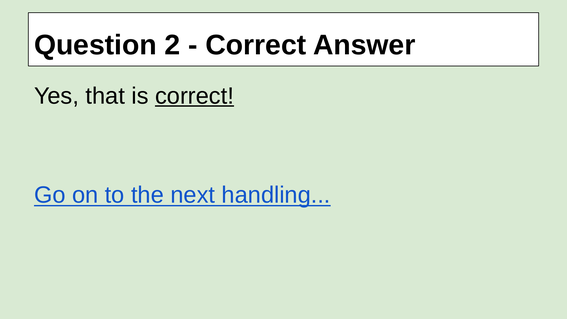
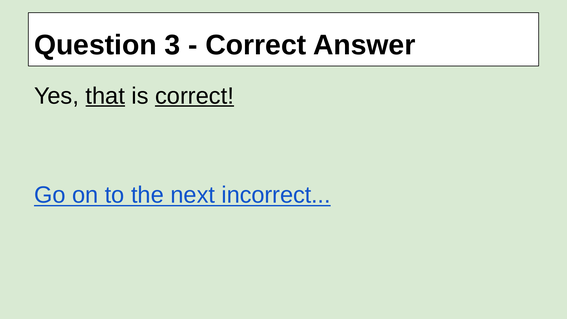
2: 2 -> 3
that underline: none -> present
handling: handling -> incorrect
